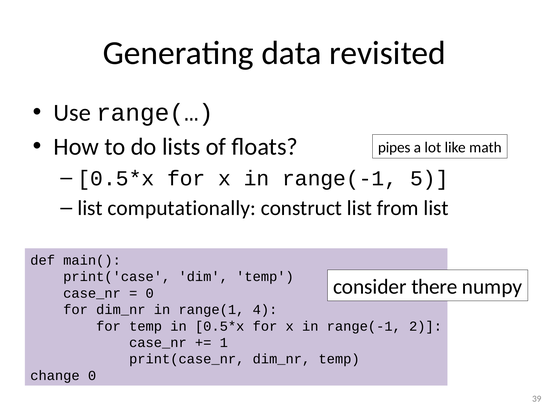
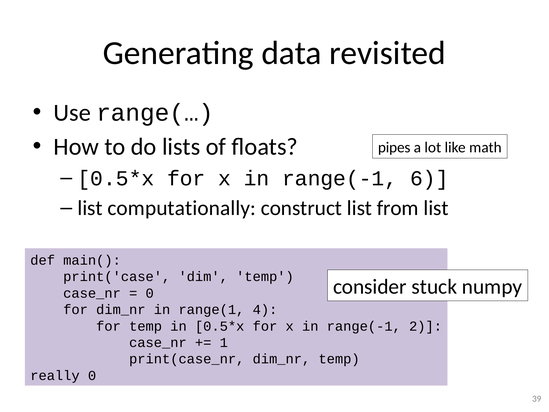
5: 5 -> 6
there: there -> stuck
change: change -> really
